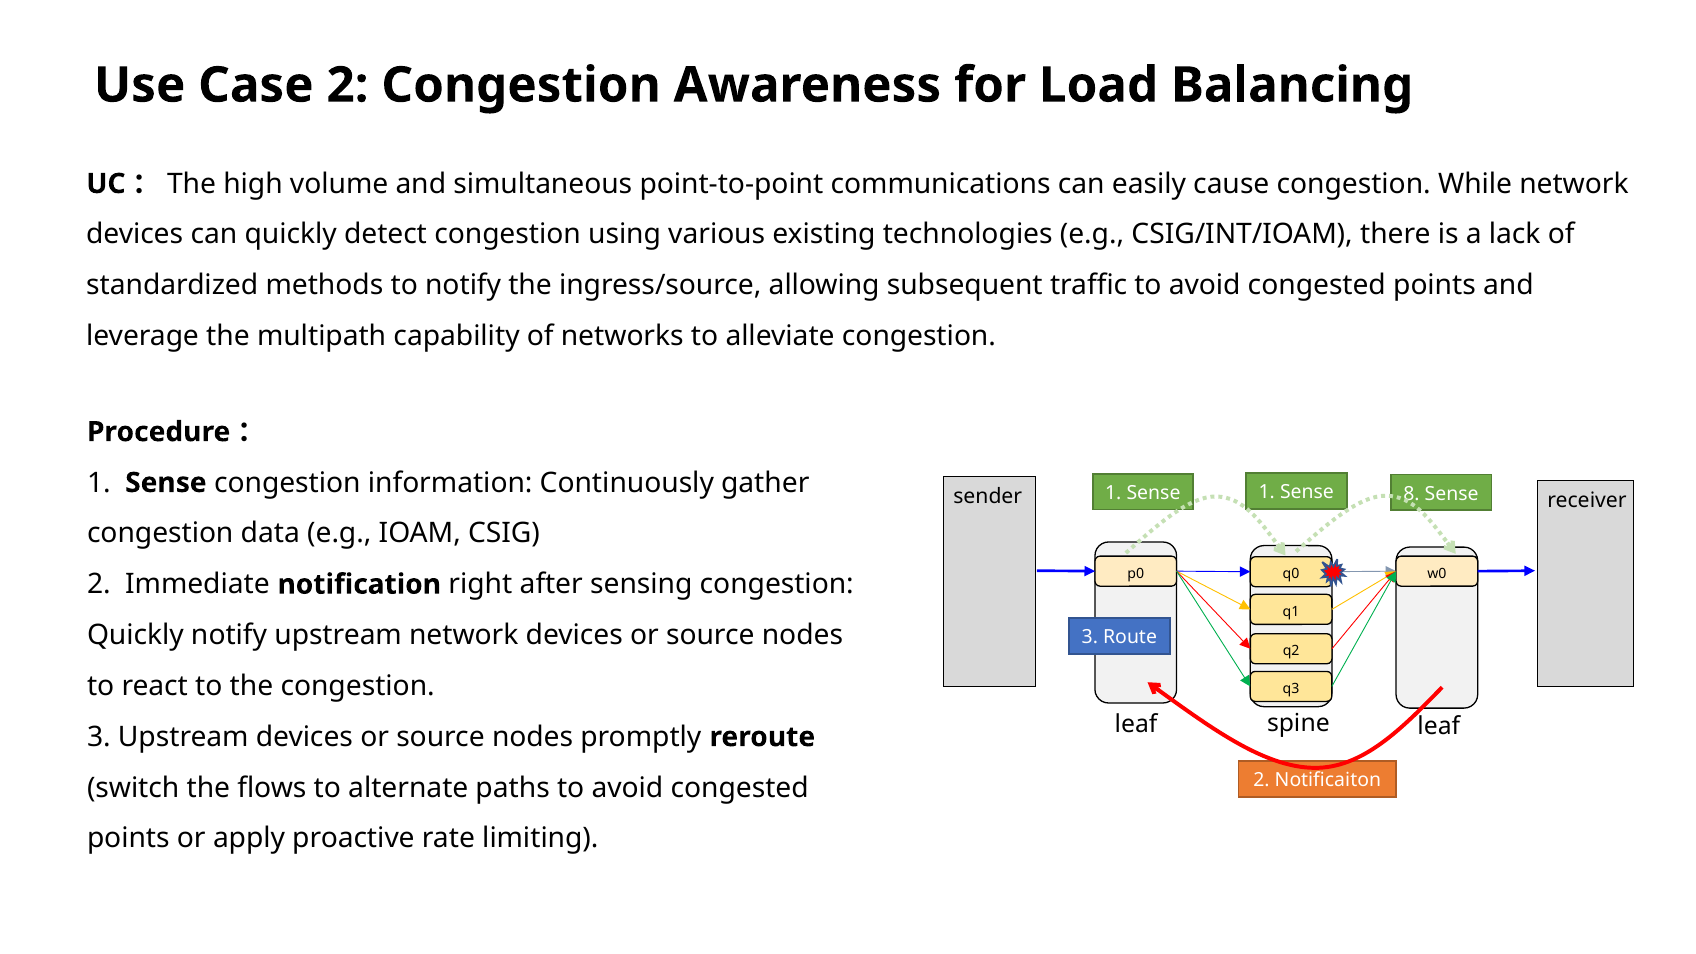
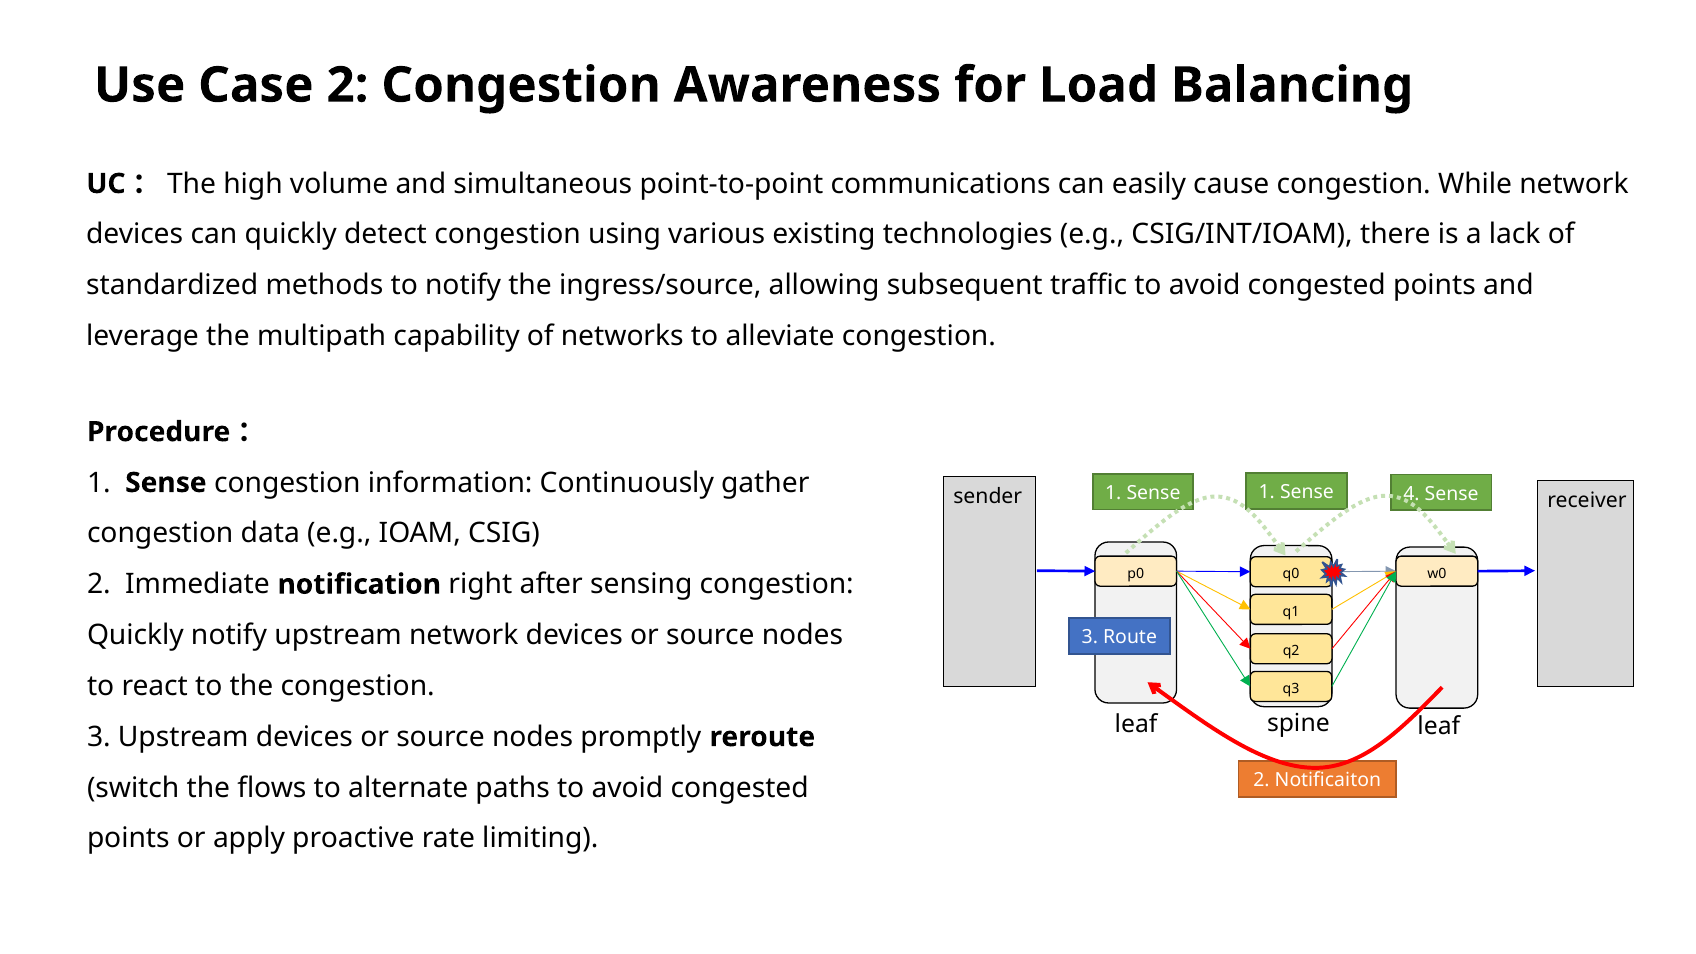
8: 8 -> 4
